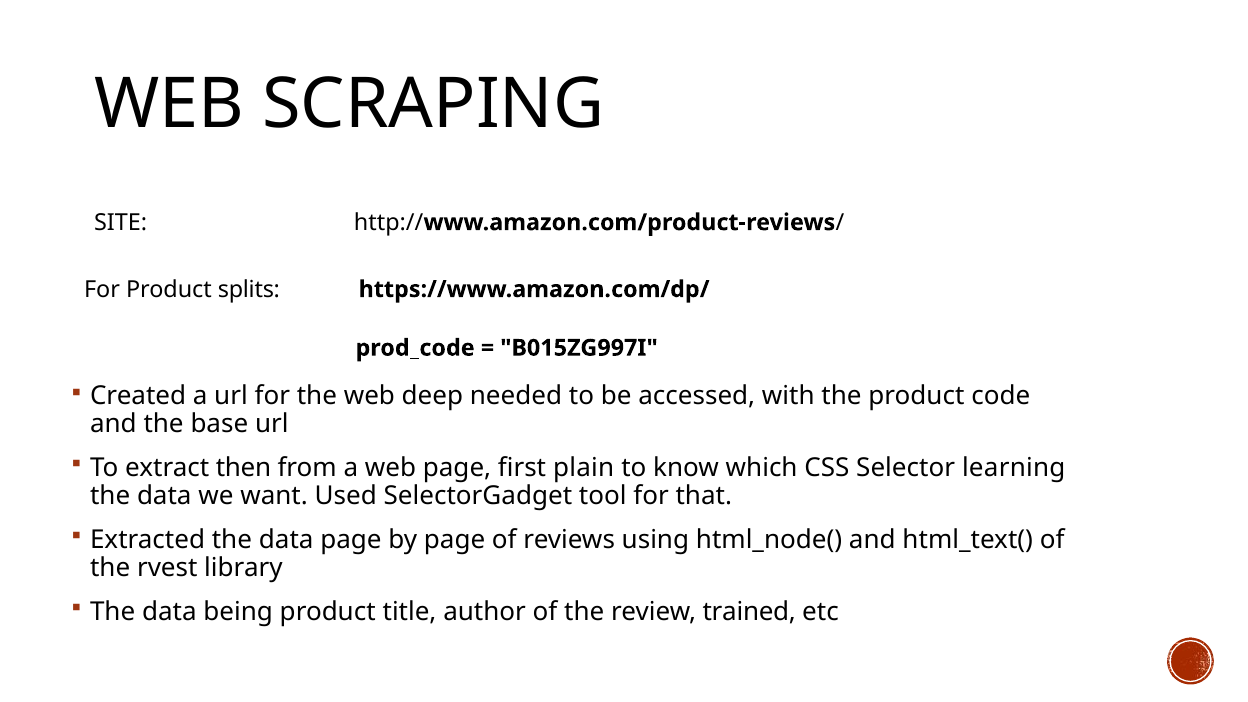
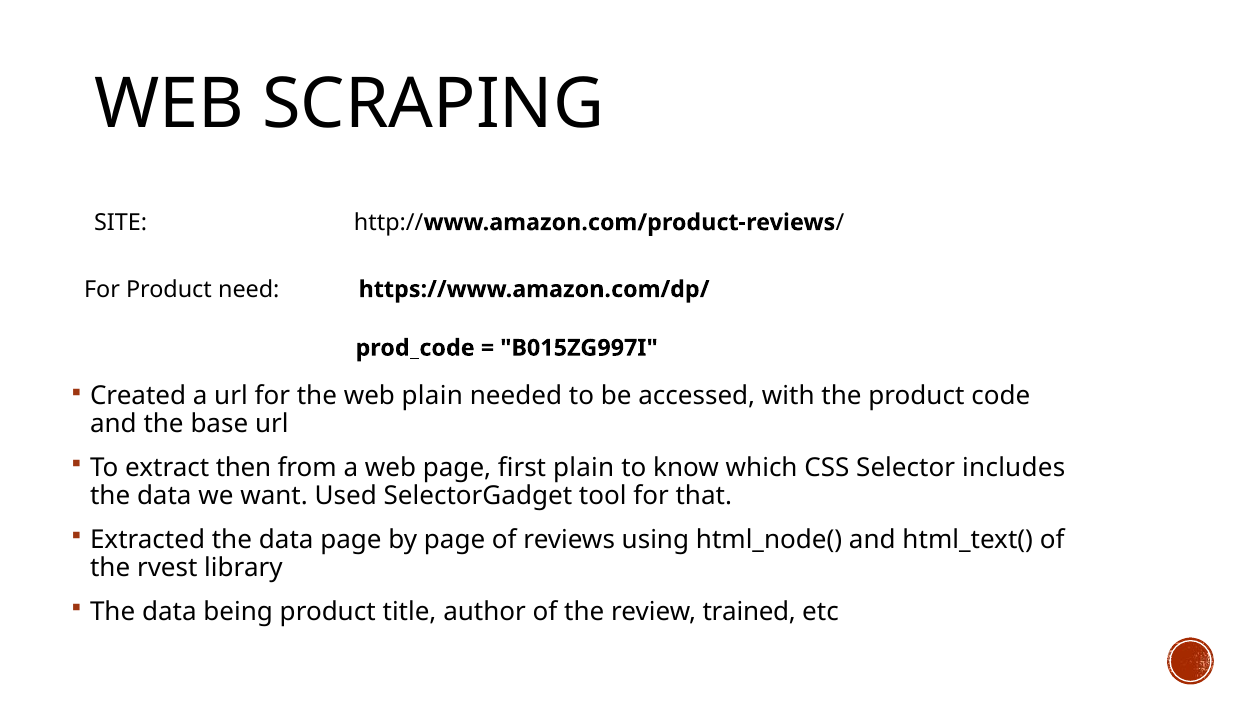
splits: splits -> need
web deep: deep -> plain
learning: learning -> includes
